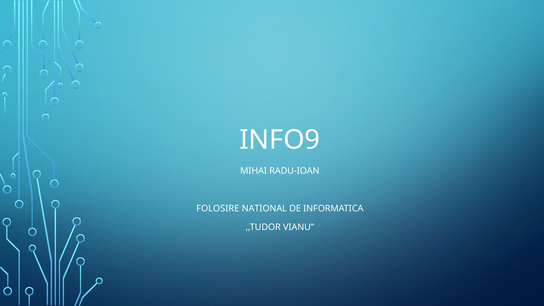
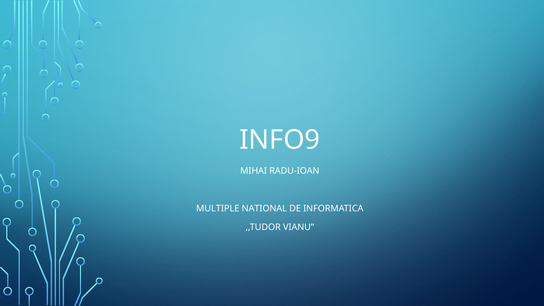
FOLOSIRE: FOLOSIRE -> MULTIPLE
